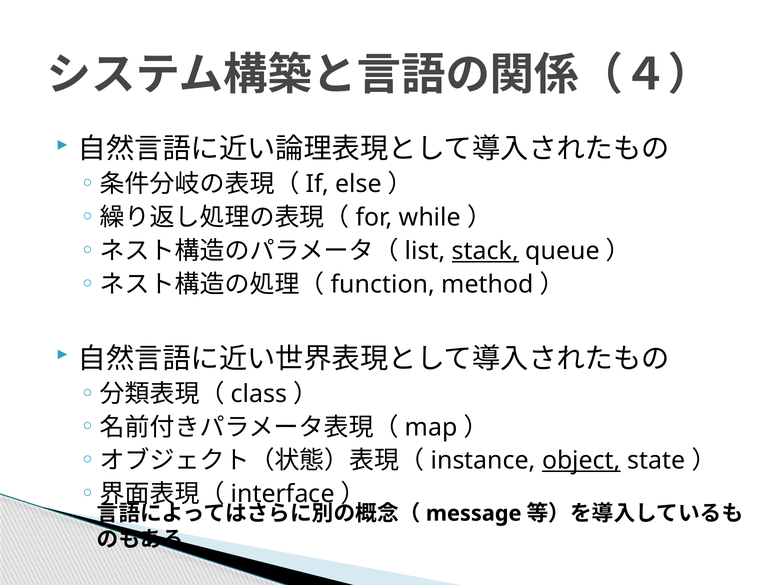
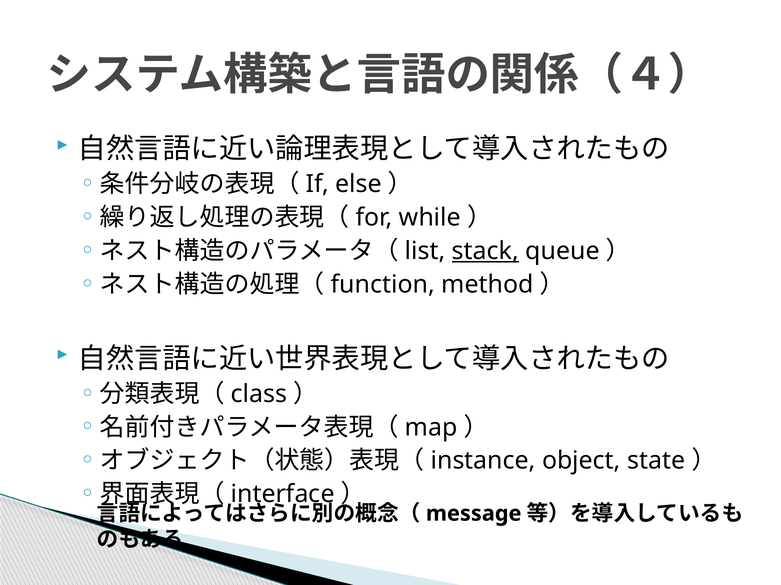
object underline: present -> none
